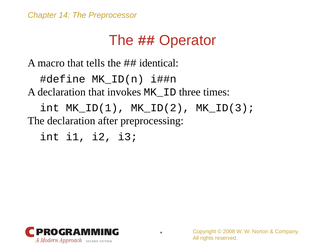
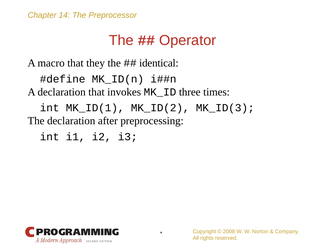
tells: tells -> they
